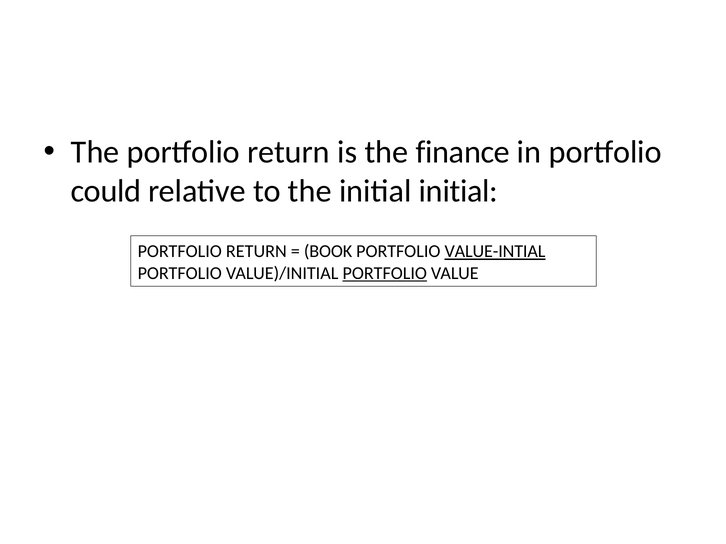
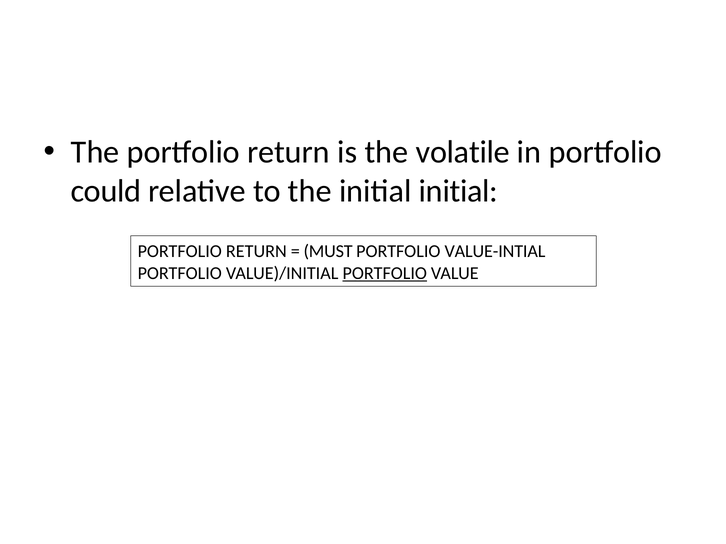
finance: finance -> volatile
BOOK: BOOK -> MUST
VALUE-INTIAL underline: present -> none
